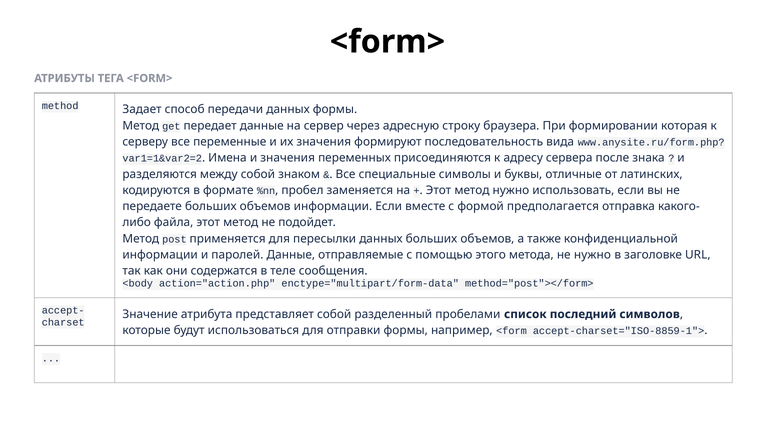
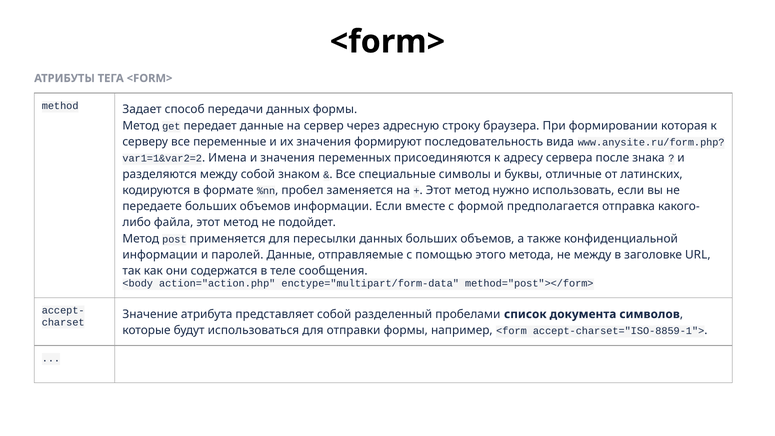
не нужно: нужно -> между
последний: последний -> документа
